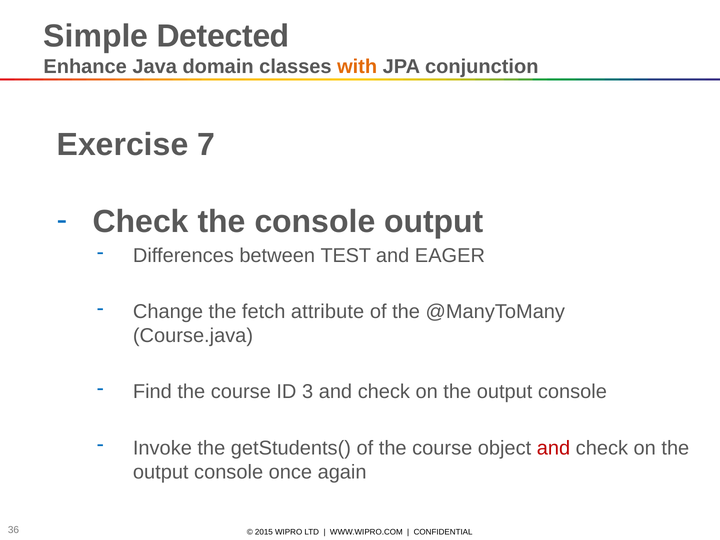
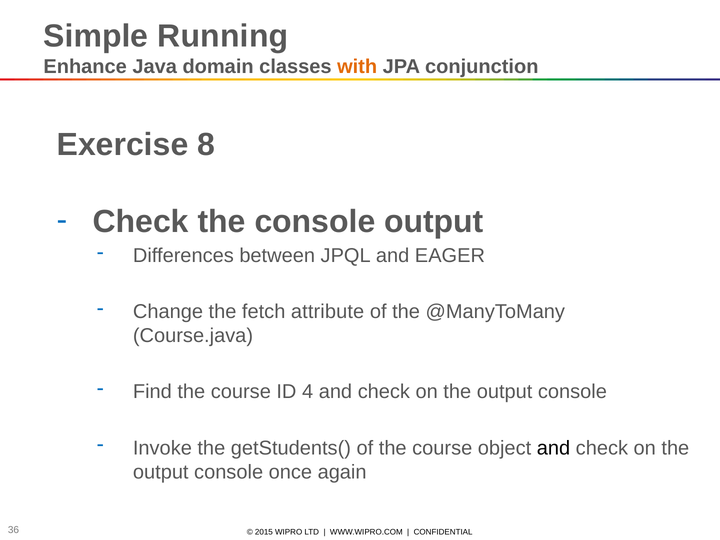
Detected: Detected -> Running
7: 7 -> 8
TEST: TEST -> JPQL
3: 3 -> 4
and at (553, 448) colour: red -> black
